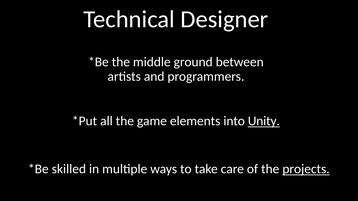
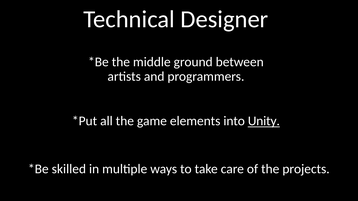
projects underline: present -> none
